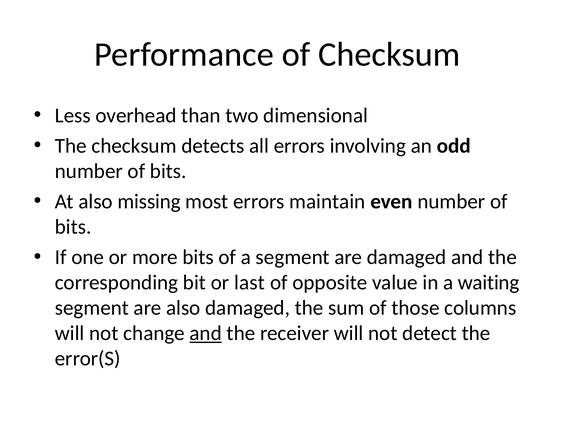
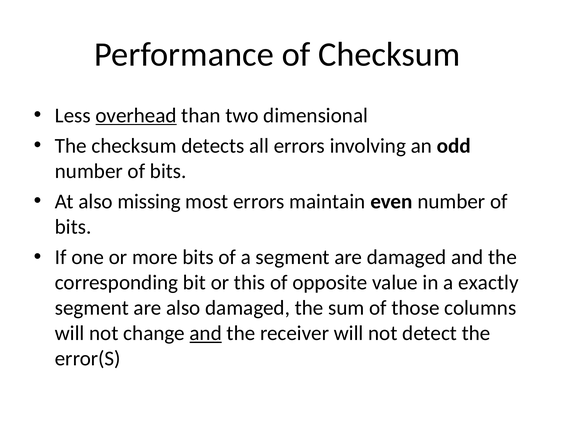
overhead underline: none -> present
last: last -> this
waiting: waiting -> exactly
